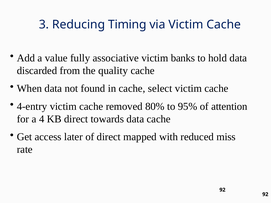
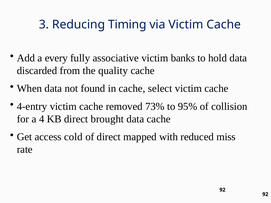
value: value -> every
80%: 80% -> 73%
attention: attention -> collision
towards: towards -> brought
later: later -> cold
